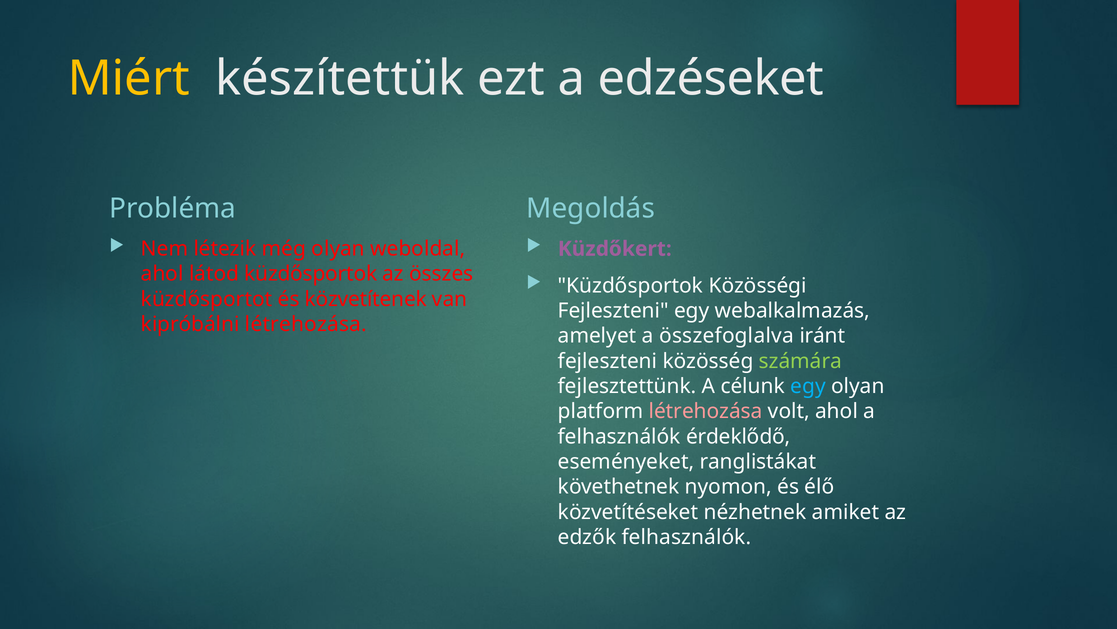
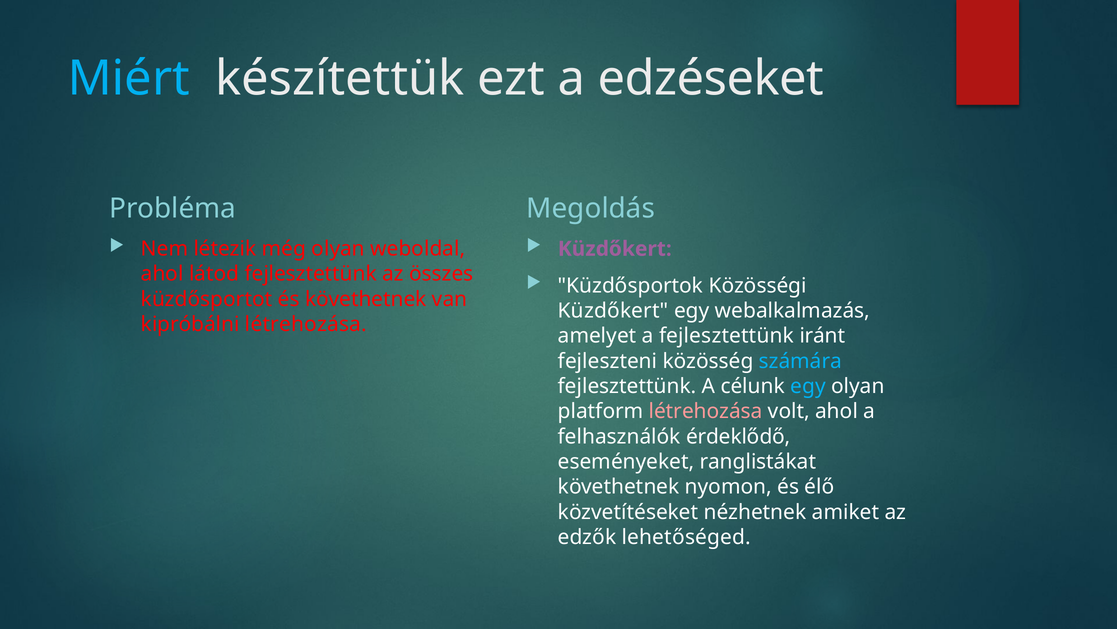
Miért colour: yellow -> light blue
látod küzdősportok: küzdősportok -> fejlesztettünk
és közvetítenek: közvetítenek -> követhetnek
Fejleszteni at (613, 311): Fejleszteni -> Küzdőkert
a összefoglalva: összefoglalva -> fejlesztettünk
számára colour: light green -> light blue
edzők felhasználók: felhasználók -> lehetőséged
